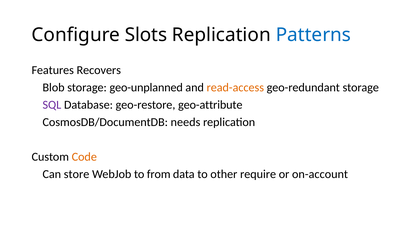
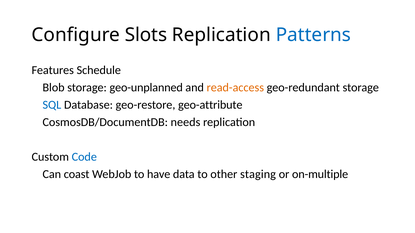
Recovers: Recovers -> Schedule
SQL colour: purple -> blue
Code colour: orange -> blue
store: store -> coast
from: from -> have
require: require -> staging
on-account: on-account -> on-multiple
